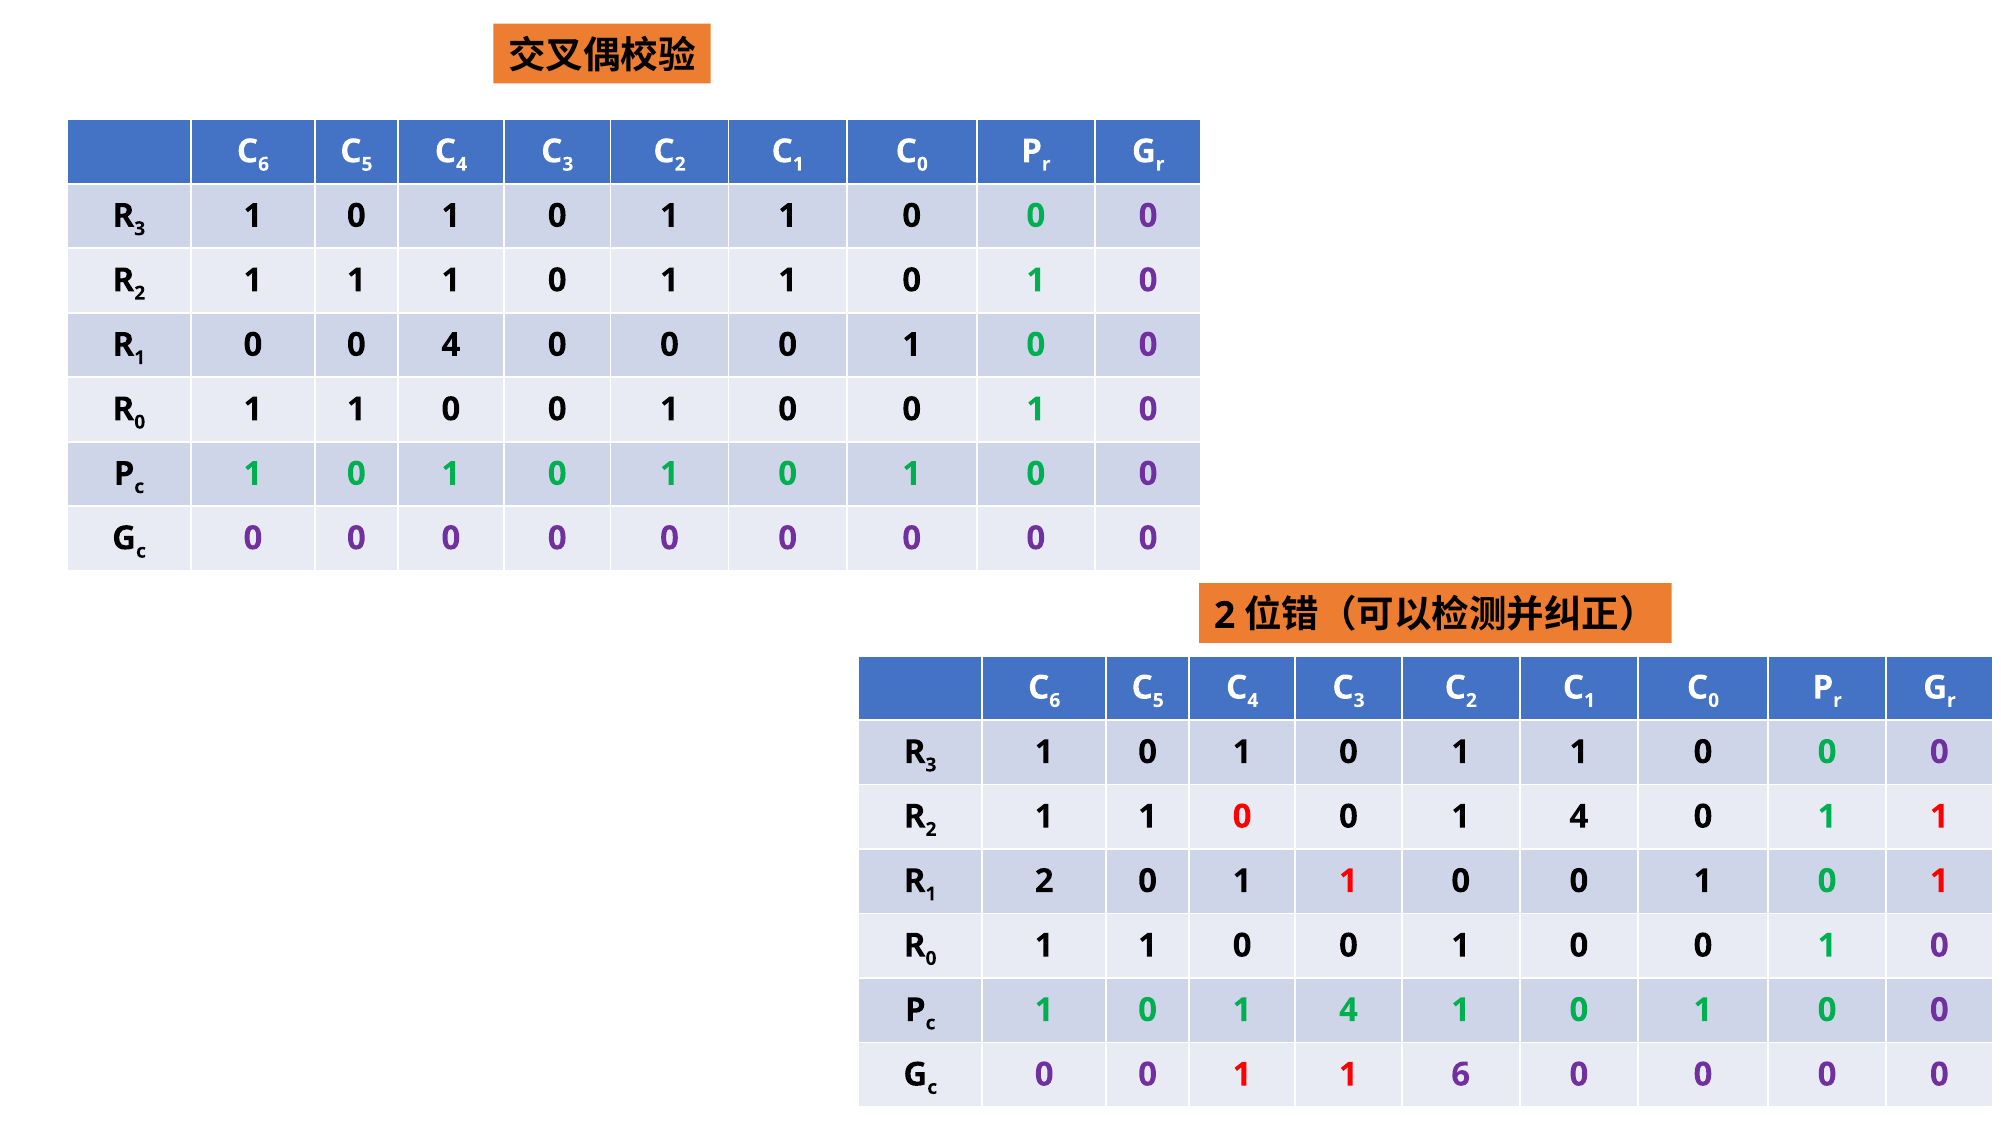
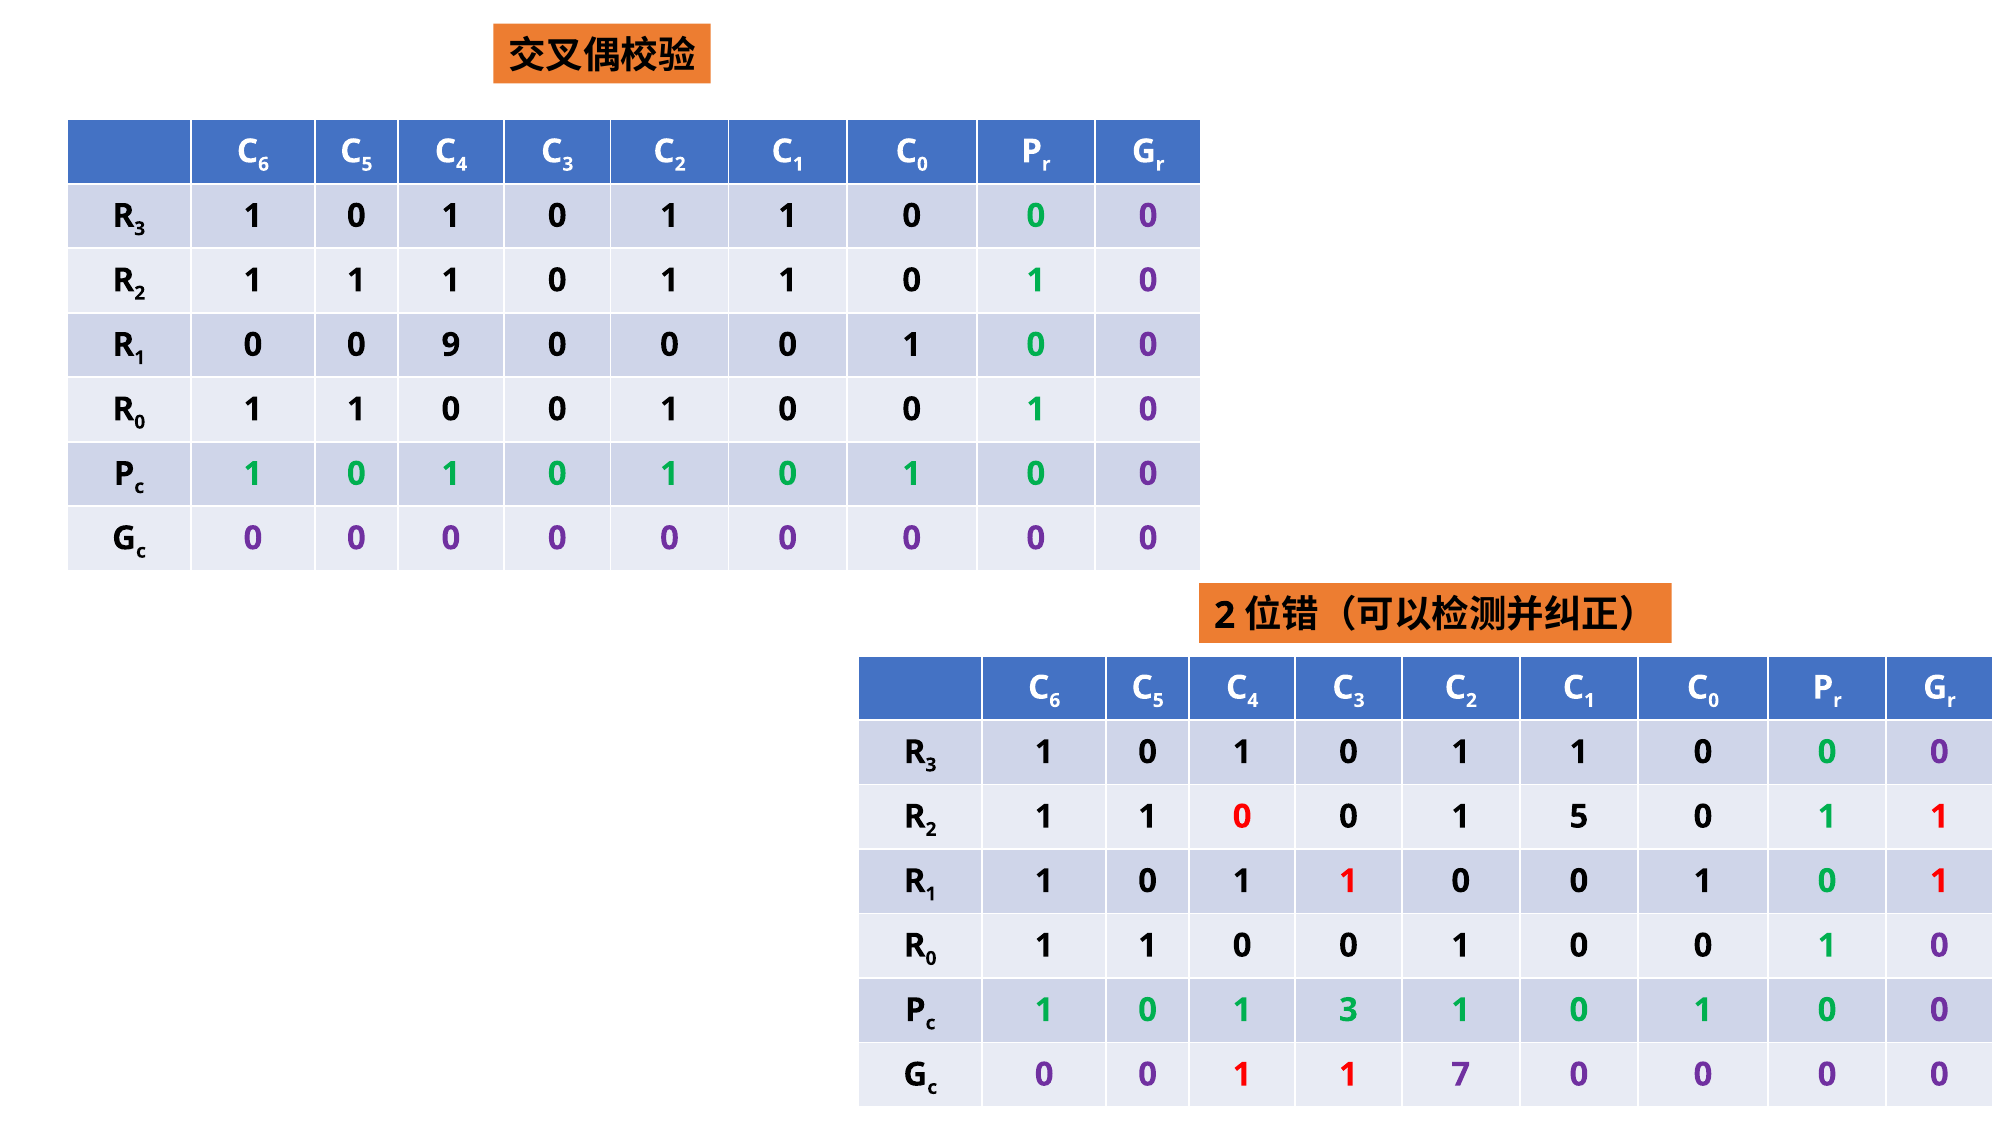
0 4: 4 -> 9
0 0 1 4: 4 -> 5
2 at (1044, 882): 2 -> 1
1 0 1 4: 4 -> 3
1 6: 6 -> 7
